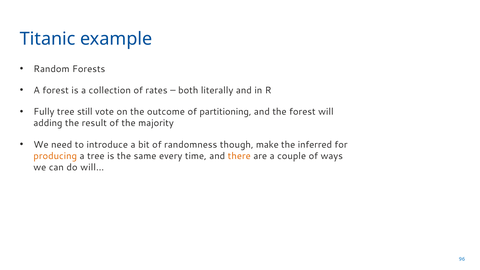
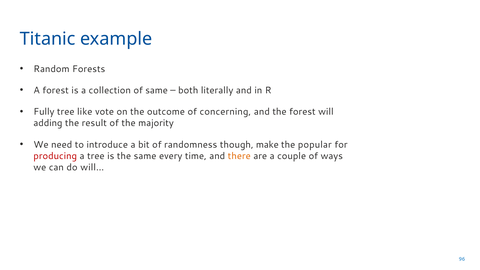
of rates: rates -> same
still: still -> like
partitioning: partitioning -> concerning
inferred: inferred -> popular
producing colour: orange -> red
